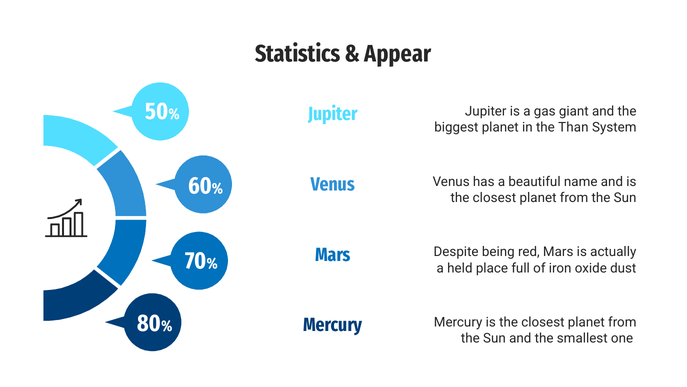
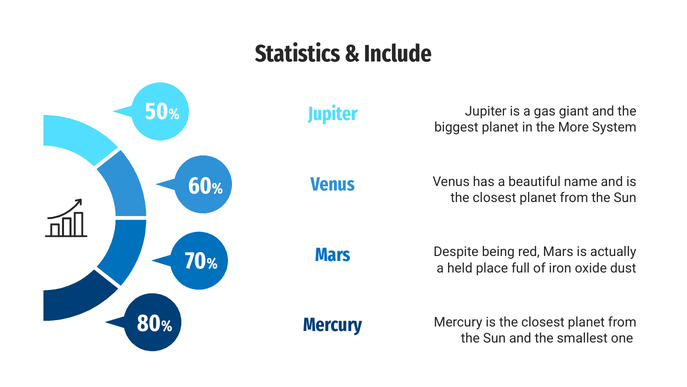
Appear: Appear -> Include
Than: Than -> More
